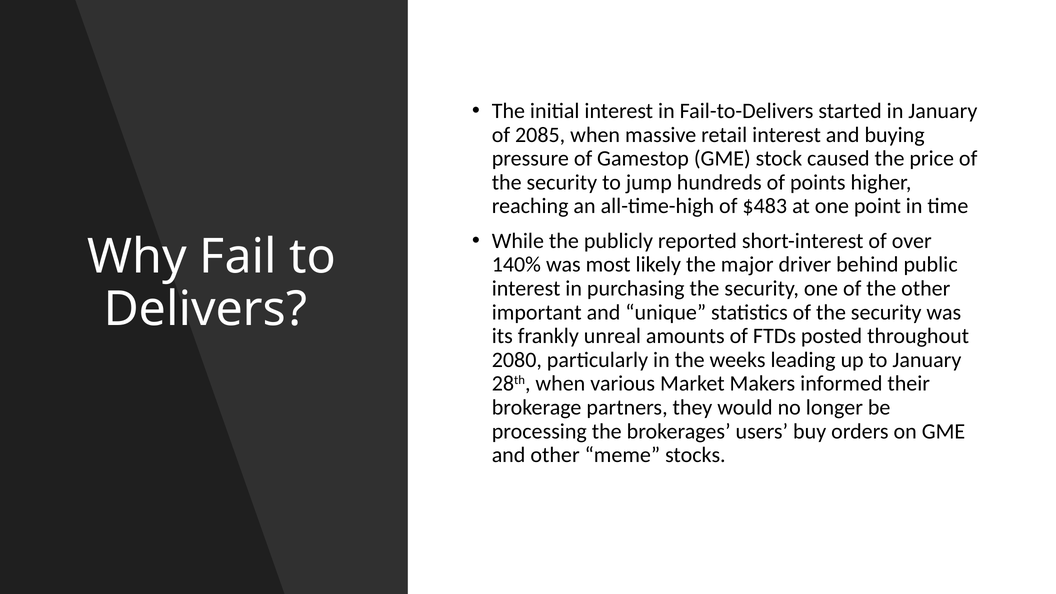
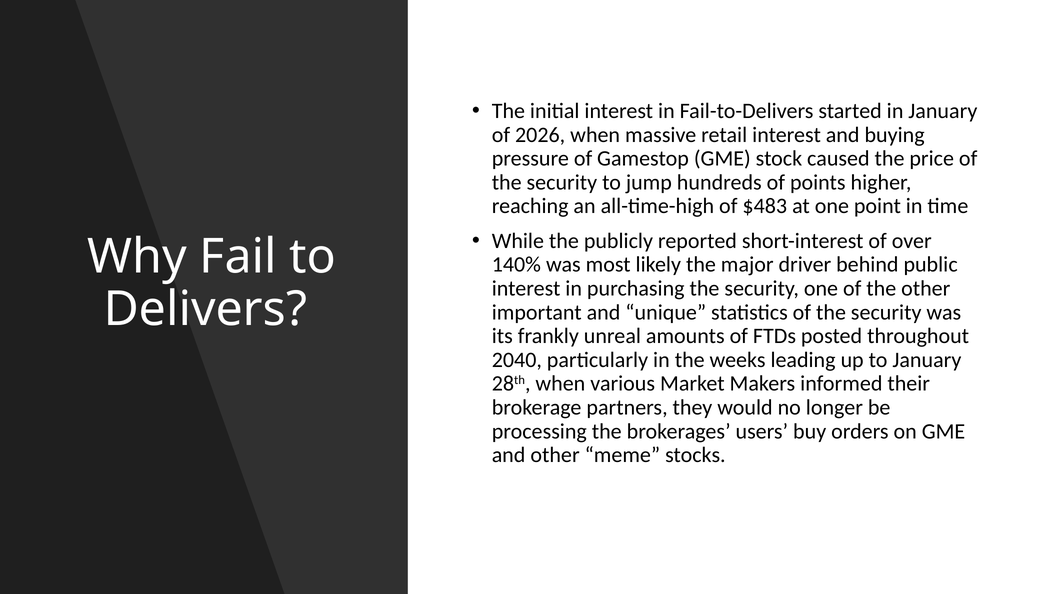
2085: 2085 -> 2026
2080: 2080 -> 2040
